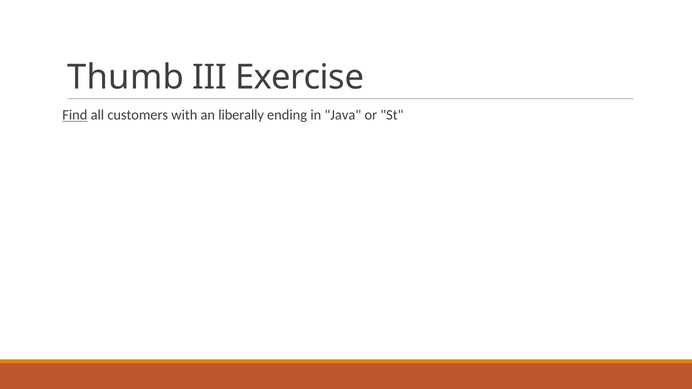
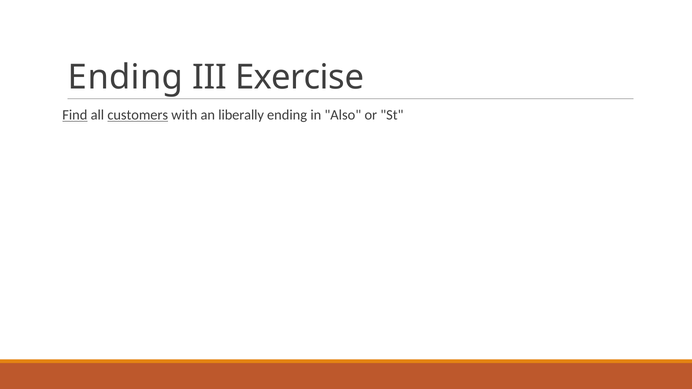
Thumb at (126, 78): Thumb -> Ending
customers underline: none -> present
Java: Java -> Also
